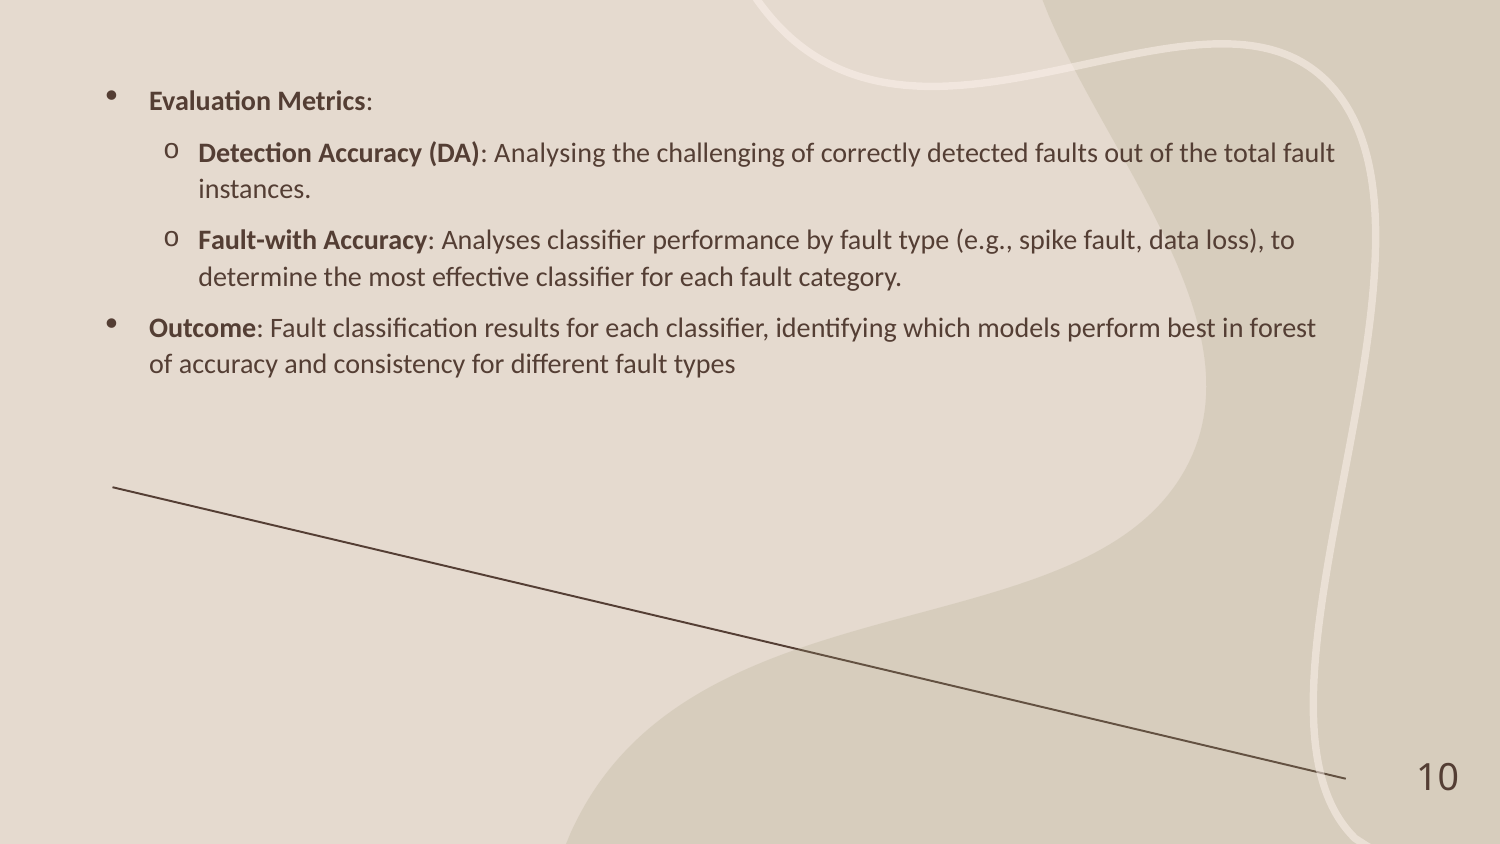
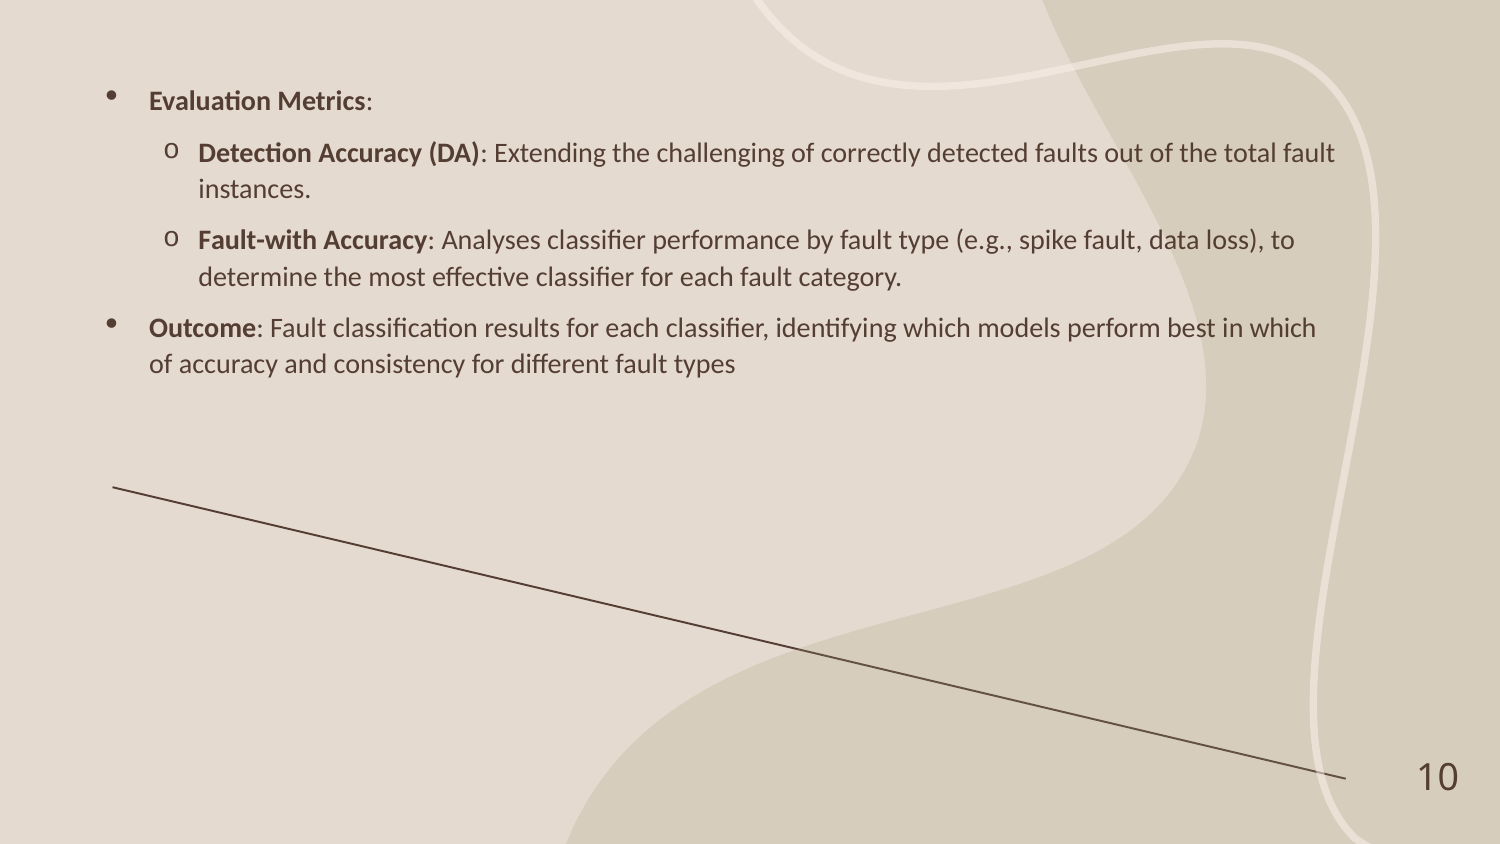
Analysing: Analysing -> Extending
in forest: forest -> which
